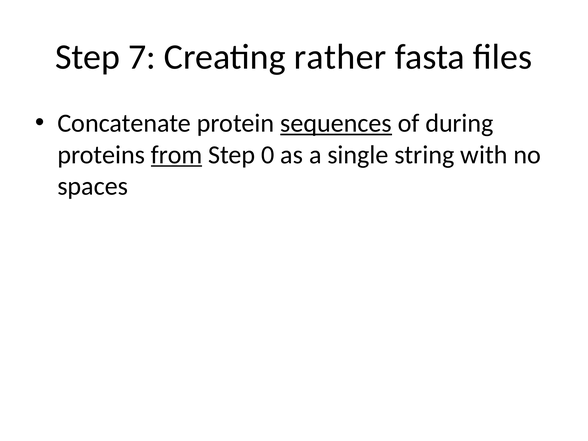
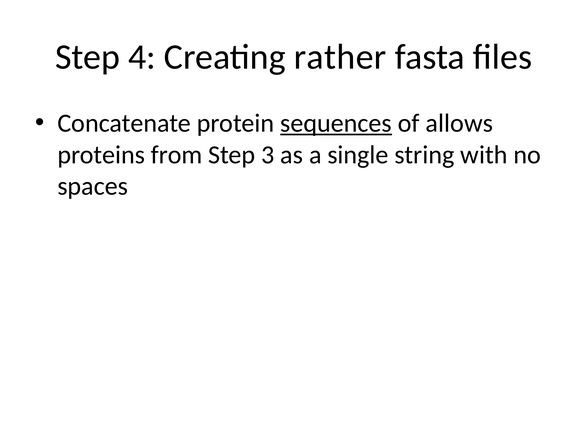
7: 7 -> 4
during: during -> allows
from underline: present -> none
0: 0 -> 3
